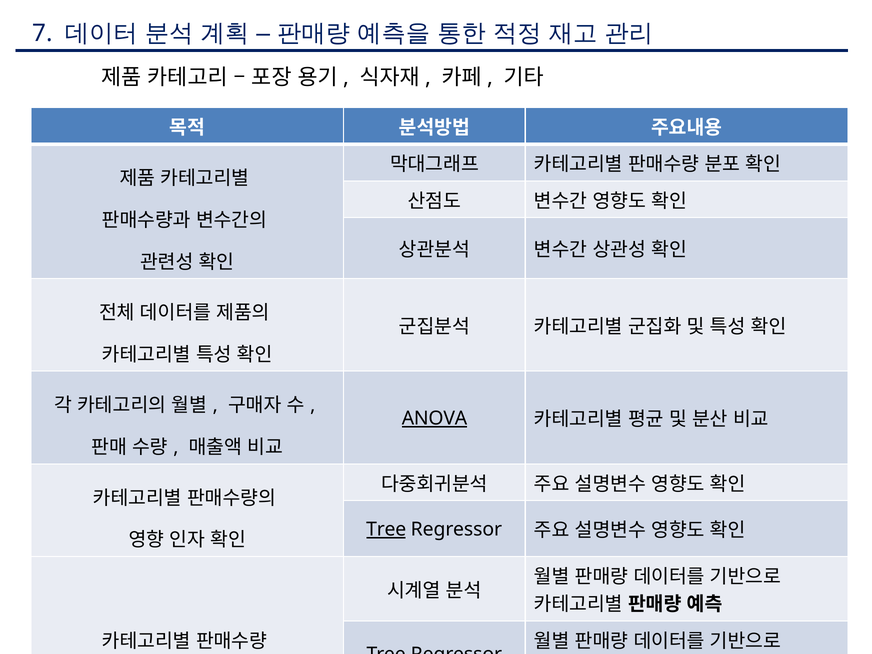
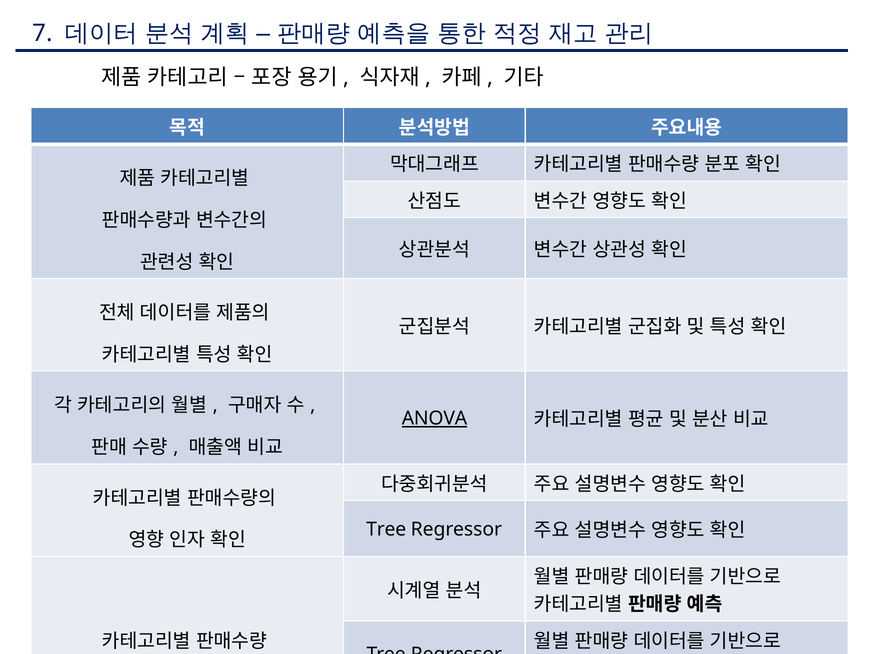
Tree at (386, 529) underline: present -> none
